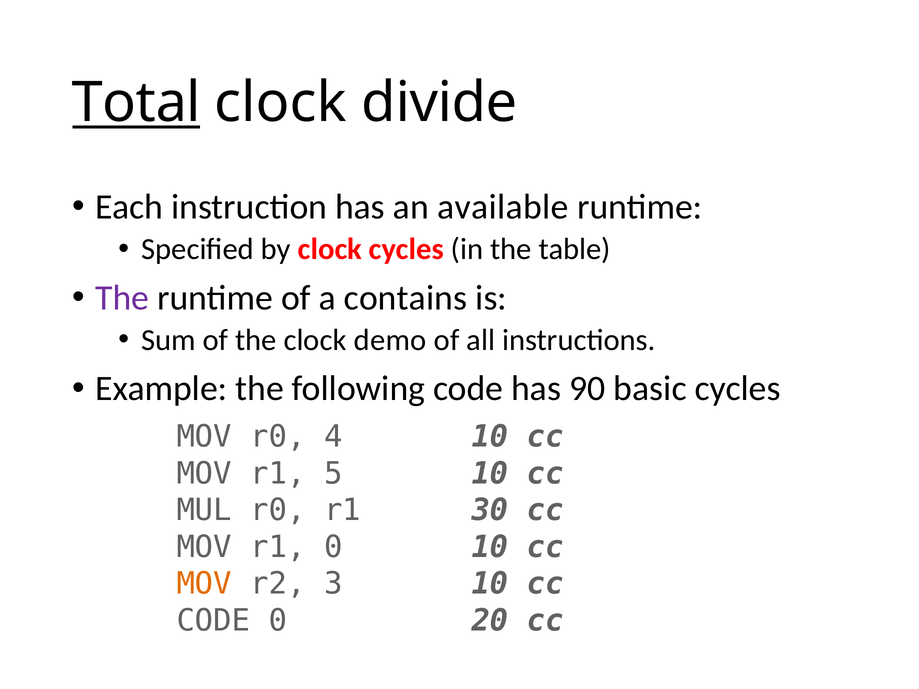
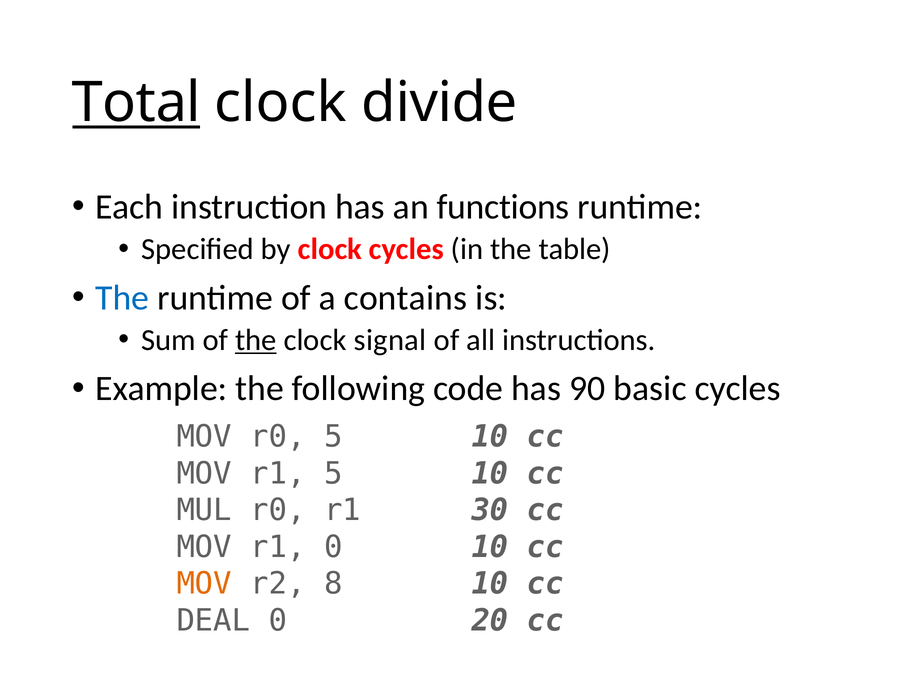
available: available -> functions
The at (122, 298) colour: purple -> blue
the at (256, 340) underline: none -> present
demo: demo -> signal
r0 4: 4 -> 5
3: 3 -> 8
CODE at (213, 621): CODE -> DEAL
